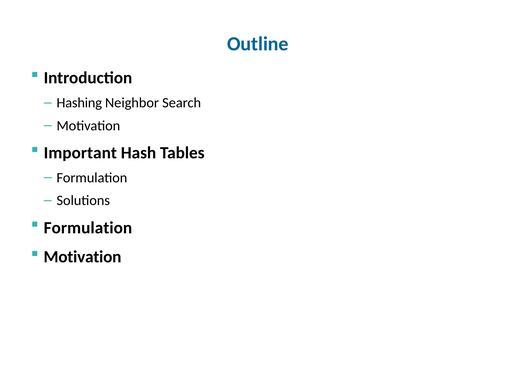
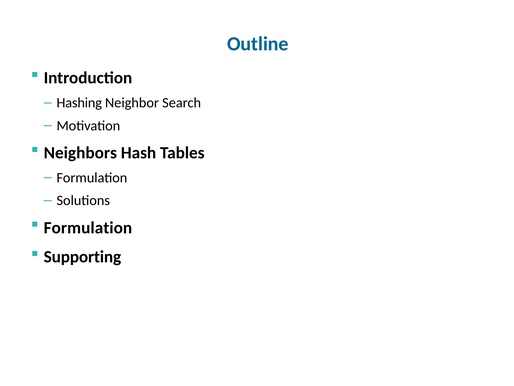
Important: Important -> Neighbors
Motivation at (82, 257): Motivation -> Supporting
